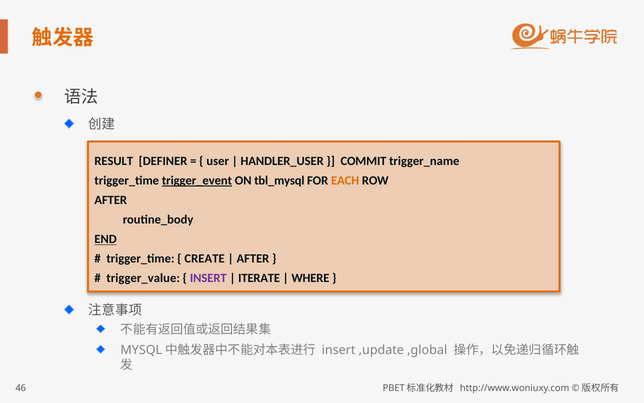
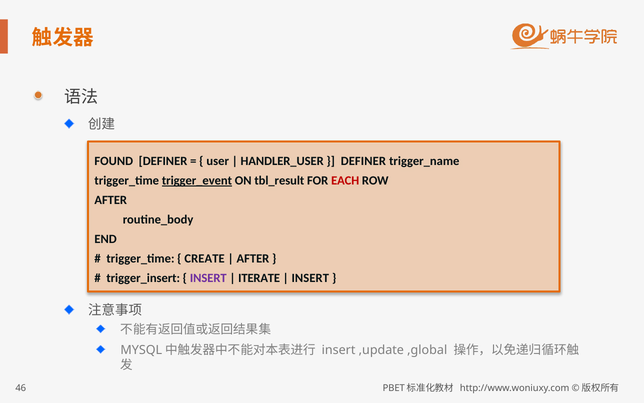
RESULT: RESULT -> FOUND
COMMIT at (363, 161): COMMIT -> DEFINER
tbl_mysql: tbl_mysql -> tbl_result
EACH colour: orange -> red
END underline: present -> none
trigger_value: trigger_value -> trigger_insert
WHERE at (310, 278): WHERE -> INSERT
